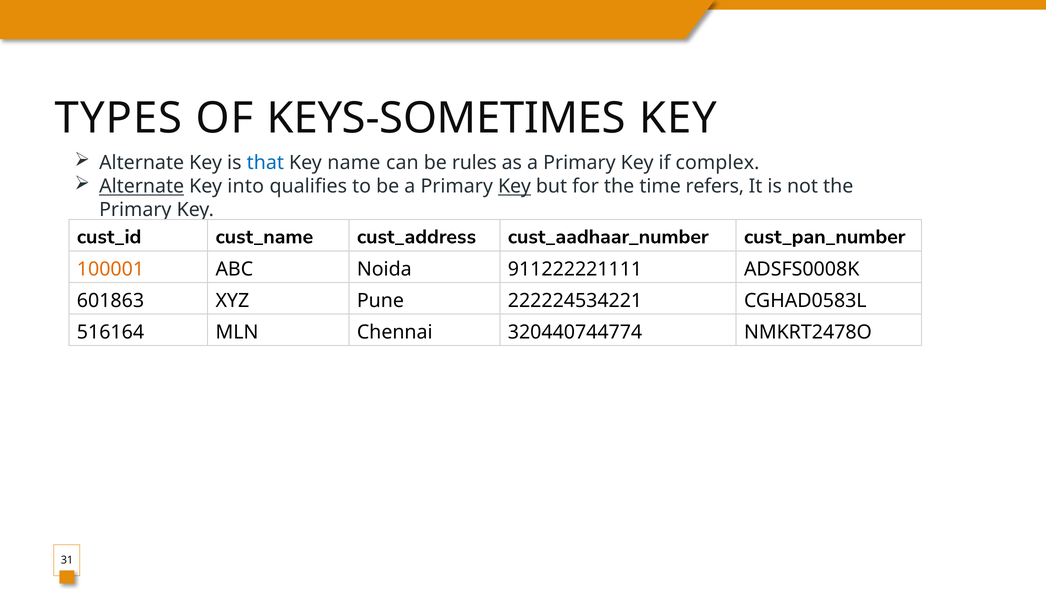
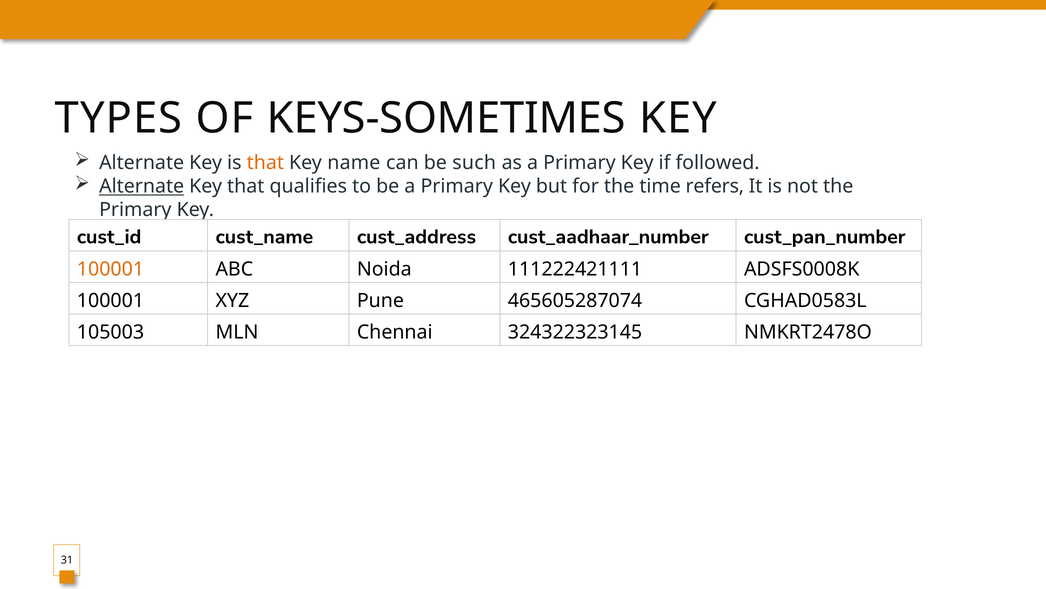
that at (265, 163) colour: blue -> orange
rules: rules -> such
complex: complex -> followed
Key into: into -> that
Key at (514, 186) underline: present -> none
911222221111: 911222221111 -> 111222421111
601863 at (110, 300): 601863 -> 100001
222224534221: 222224534221 -> 465605287074
516164: 516164 -> 105003
320440744774: 320440744774 -> 324322323145
